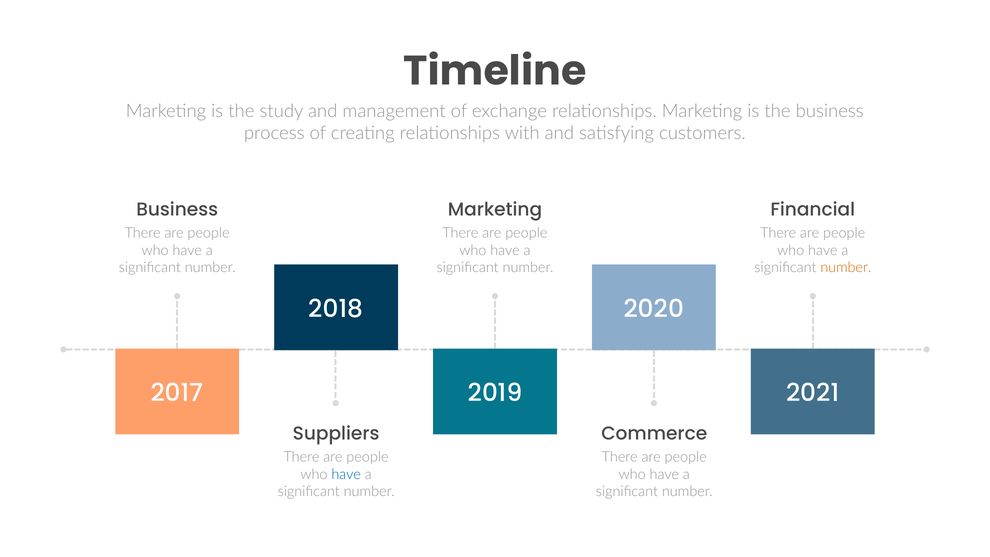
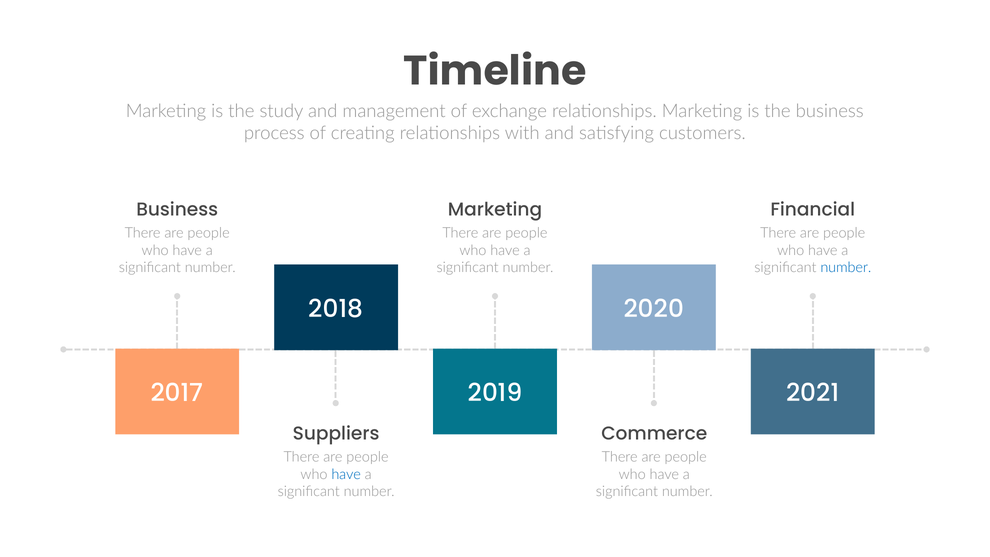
number at (846, 268) colour: orange -> blue
